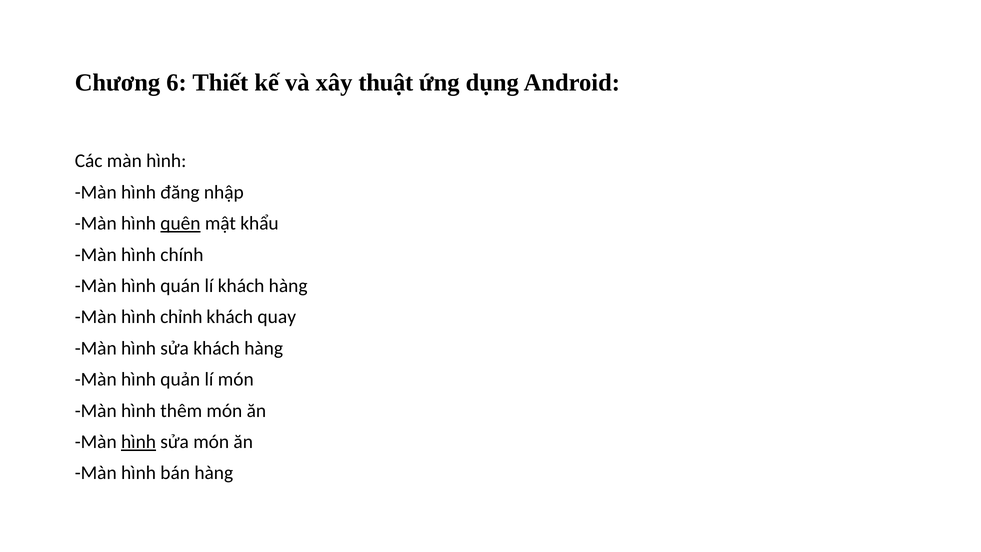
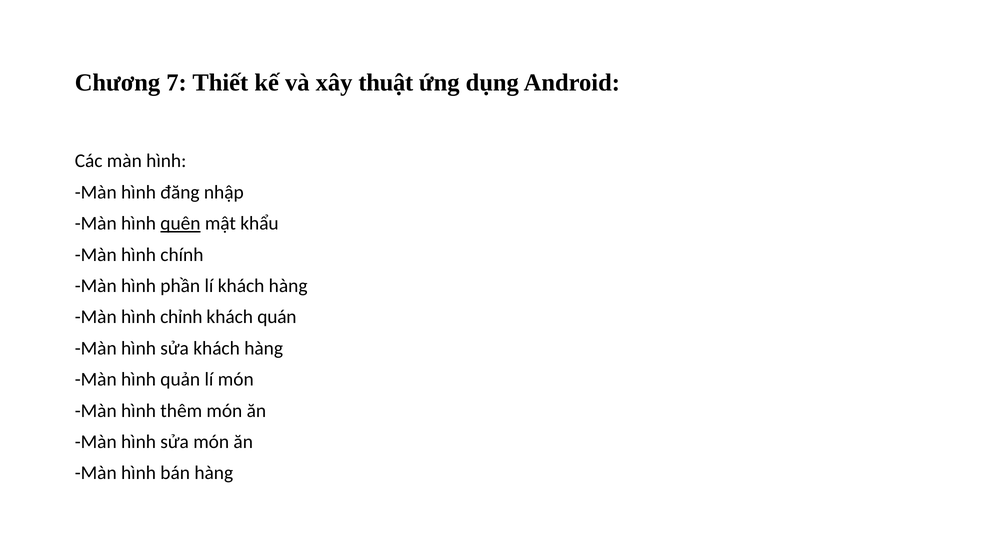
6: 6 -> 7
quán: quán -> phần
quay: quay -> quán
hình at (139, 442) underline: present -> none
